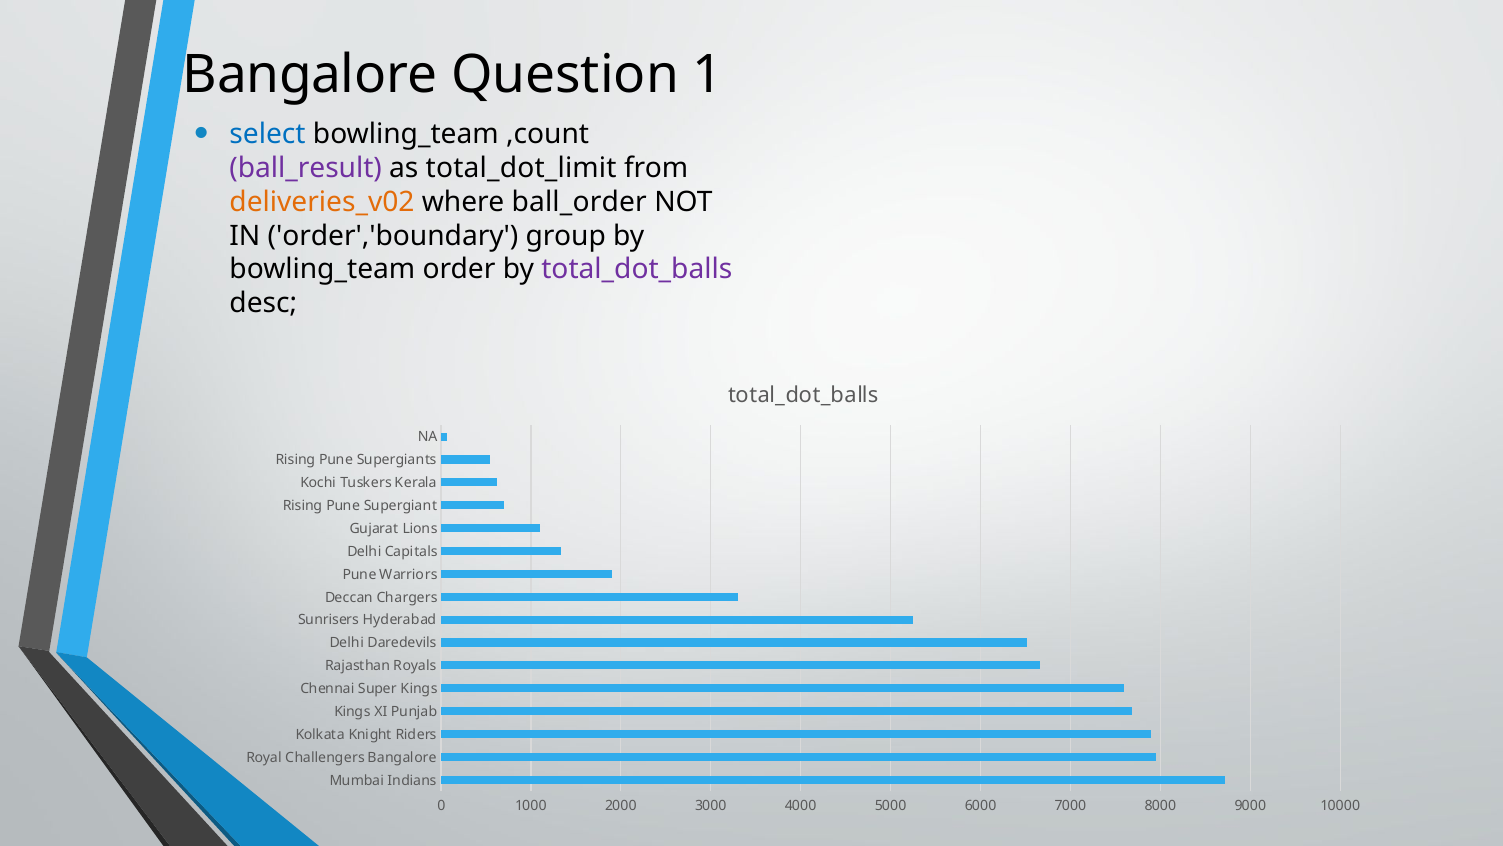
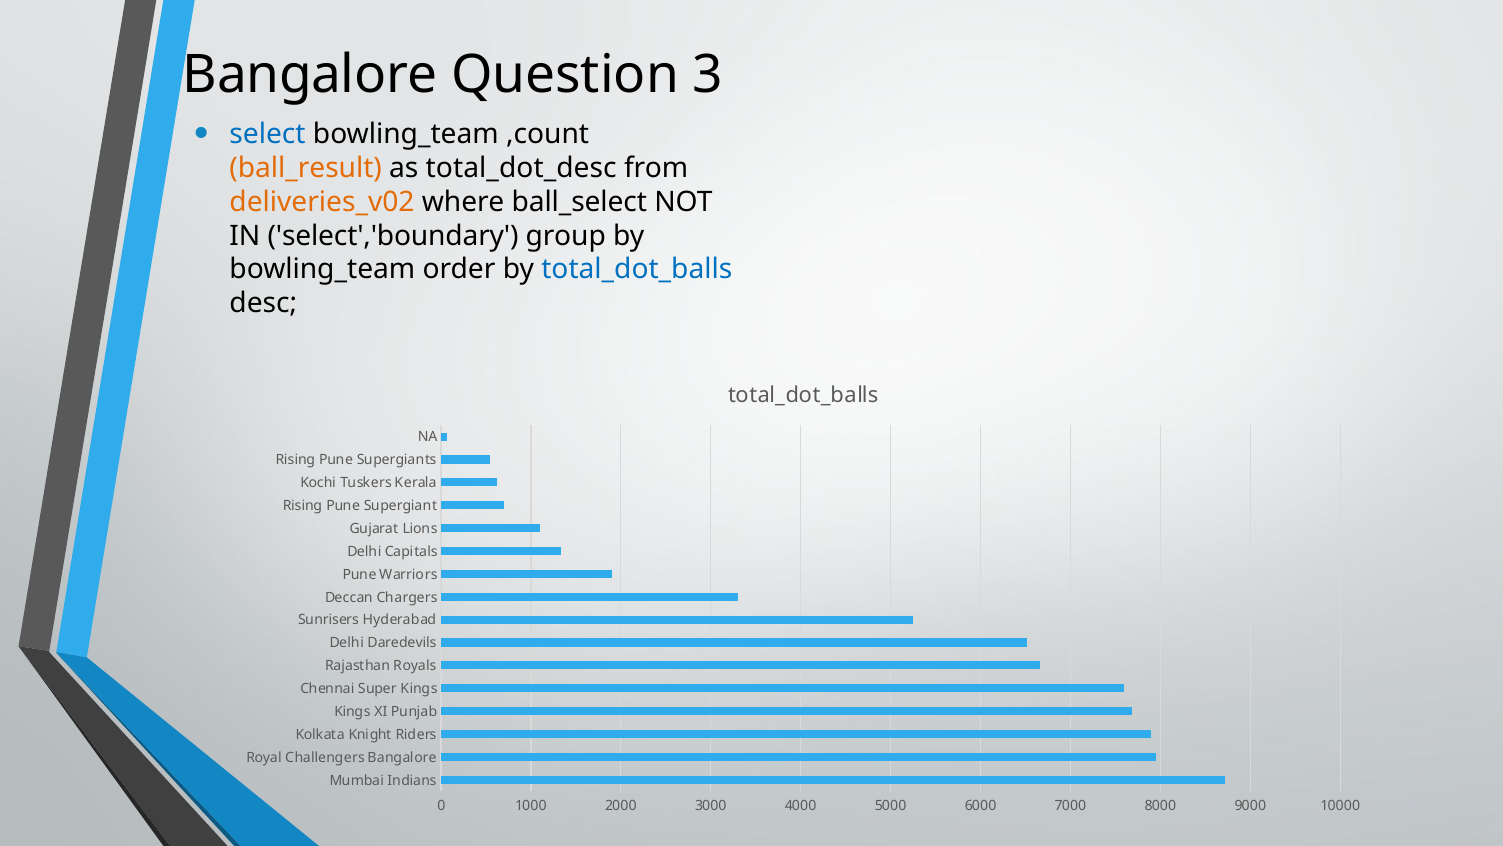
1: 1 -> 3
ball_result colour: purple -> orange
total_dot_limit: total_dot_limit -> total_dot_desc
ball_order: ball_order -> ball_select
order','boundary: order','boundary -> select','boundary
total_dot_balls at (637, 269) colour: purple -> blue
